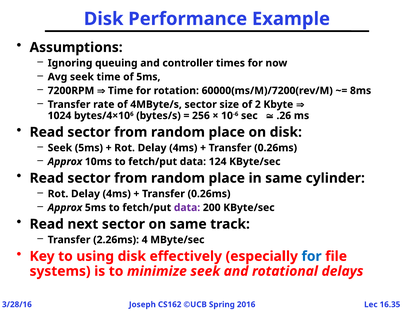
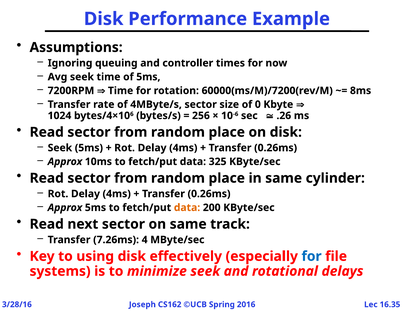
2: 2 -> 0
124: 124 -> 325
data at (187, 207) colour: purple -> orange
2.26ms: 2.26ms -> 7.26ms
